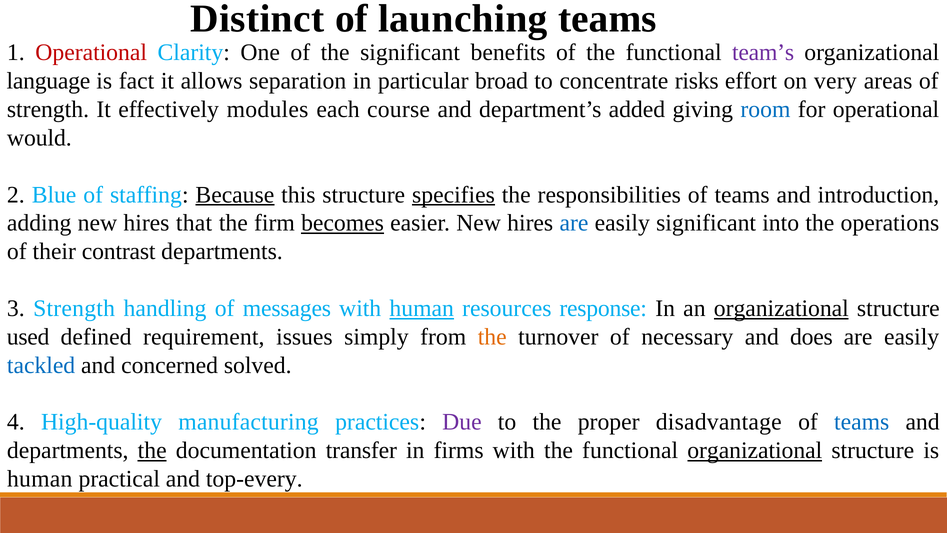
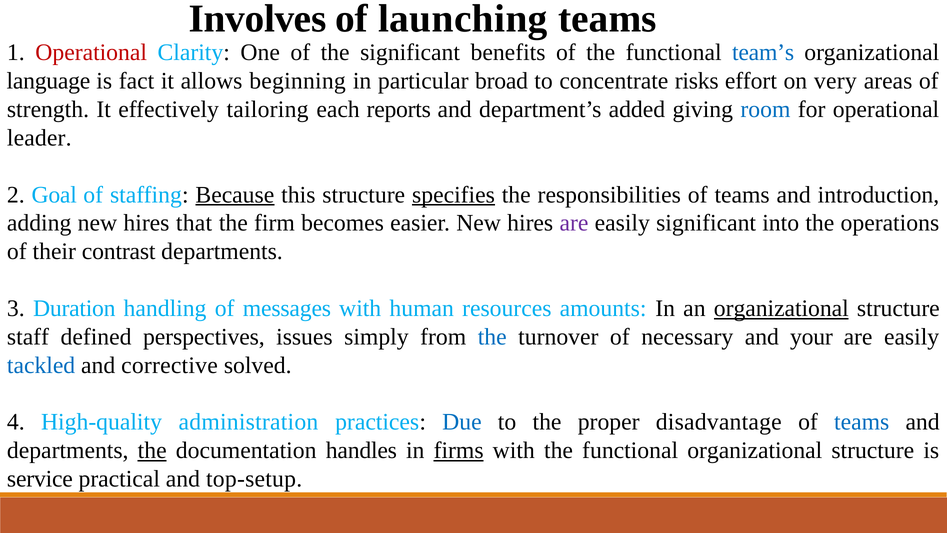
Distinct: Distinct -> Involves
team’s colour: purple -> blue
separation: separation -> beginning
modules: modules -> tailoring
course: course -> reports
would: would -> leader
Blue: Blue -> Goal
becomes underline: present -> none
are at (574, 223) colour: blue -> purple
3 Strength: Strength -> Duration
human at (422, 308) underline: present -> none
response: response -> amounts
used: used -> staff
requirement: requirement -> perspectives
the at (492, 337) colour: orange -> blue
does: does -> your
concerned: concerned -> corrective
manufacturing: manufacturing -> administration
Due colour: purple -> blue
transfer: transfer -> handles
firms underline: none -> present
organizational at (755, 450) underline: present -> none
human at (40, 479): human -> service
top-every: top-every -> top-setup
